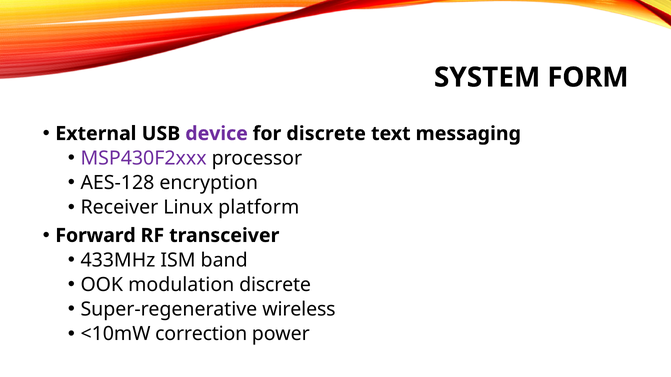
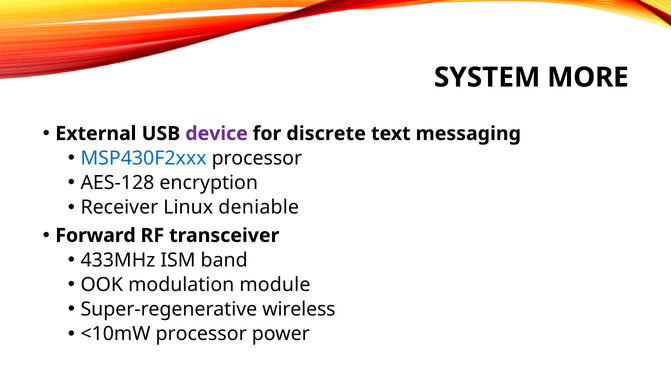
FORM: FORM -> MORE
MSP430F2xxx colour: purple -> blue
platform: platform -> deniable
modulation discrete: discrete -> module
<10mW correction: correction -> processor
